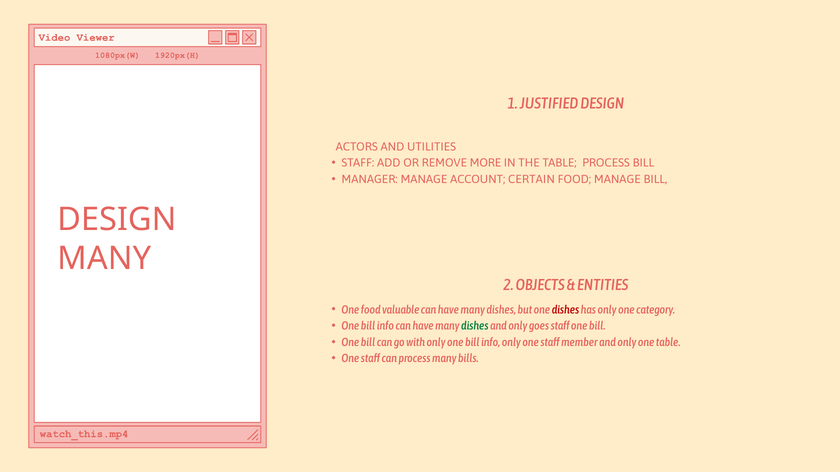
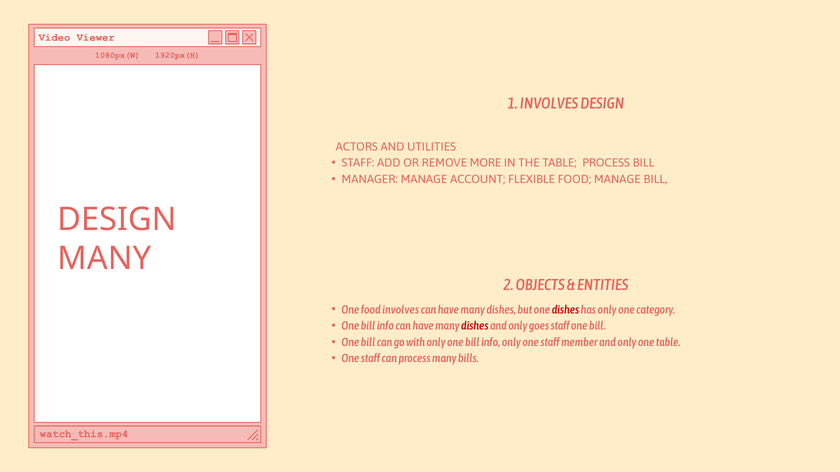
1 JUSTIFIED: JUSTIFIED -> INVOLVES
CERTAIN: CERTAIN -> FLEXIBLE
food valuable: valuable -> involves
dishes at (475, 326) colour: green -> red
